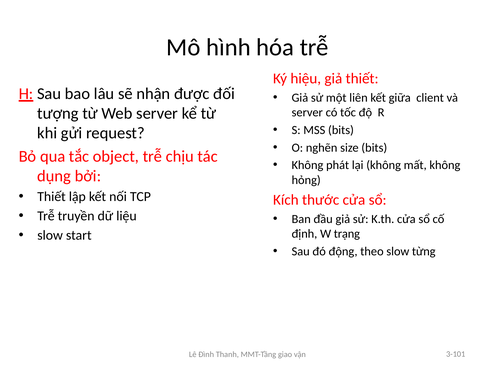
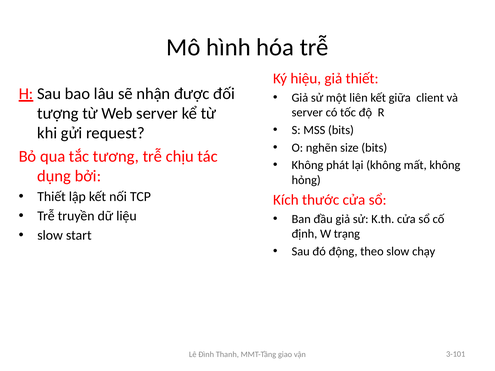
object: object -> tương
từng: từng -> chạy
